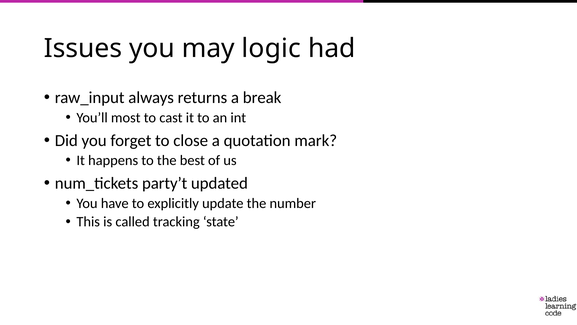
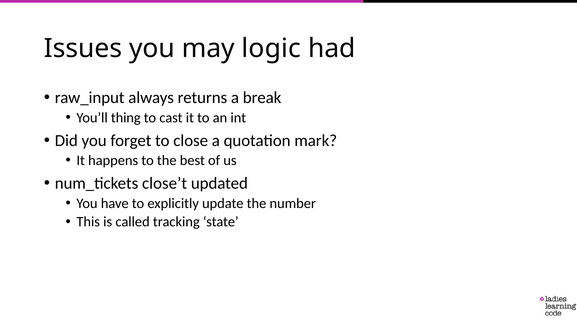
most: most -> thing
party’t: party’t -> close’t
